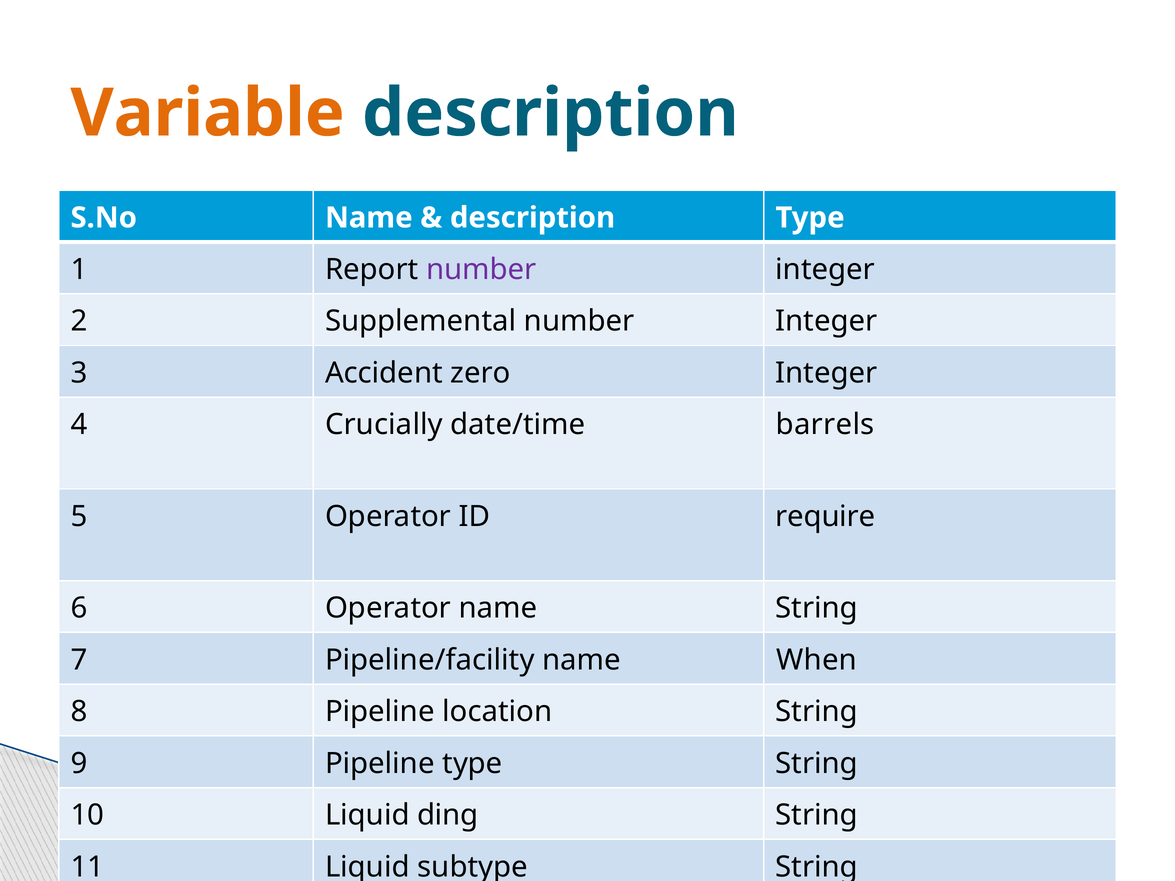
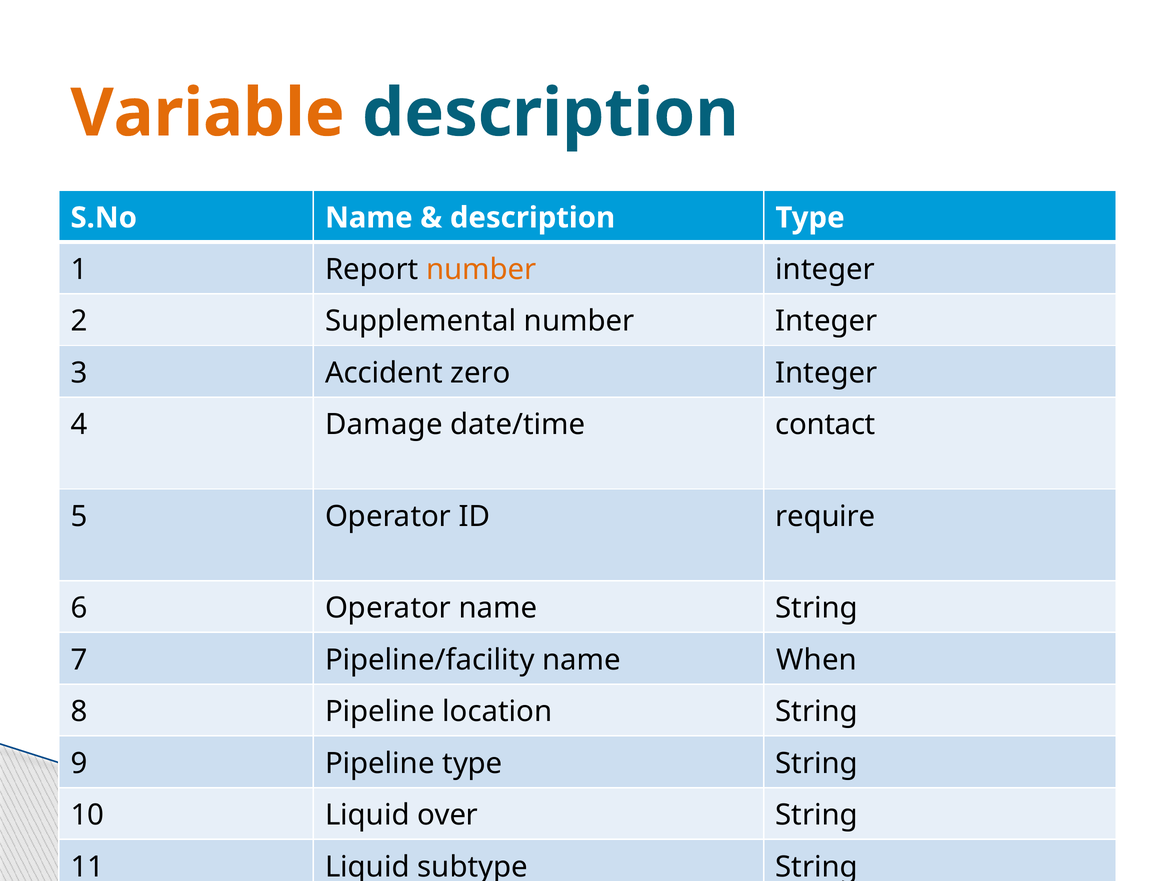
number at (481, 270) colour: purple -> orange
Crucially: Crucially -> Damage
barrels: barrels -> contact
ding: ding -> over
